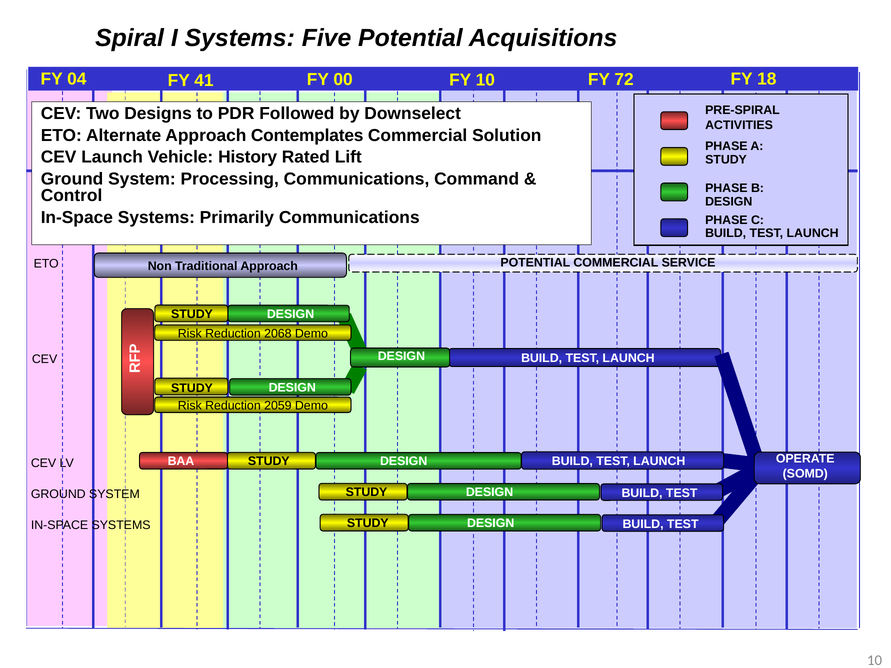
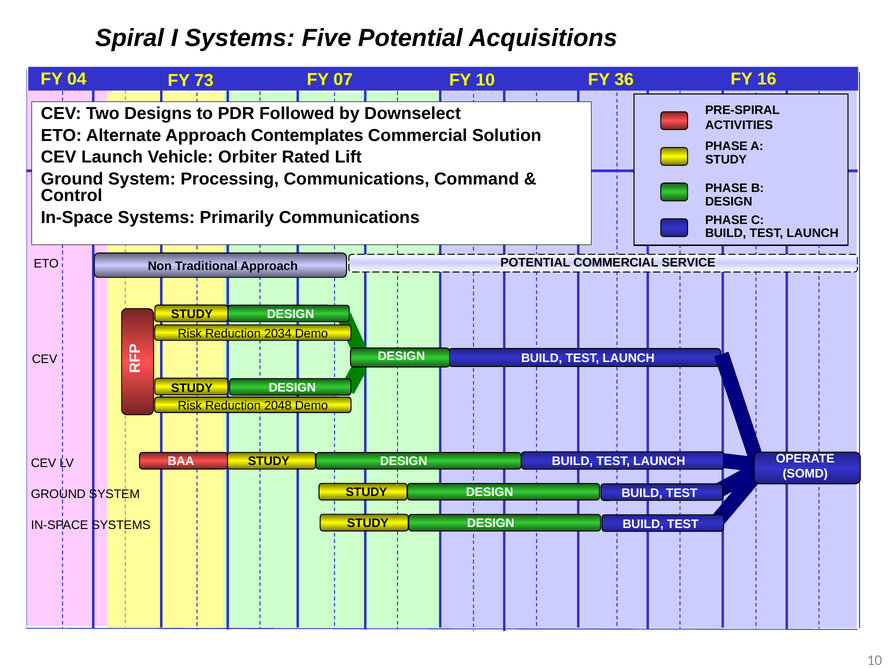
41: 41 -> 73
00: 00 -> 07
72: 72 -> 36
18: 18 -> 16
History: History -> Orbiter
2068: 2068 -> 2034
2059: 2059 -> 2048
